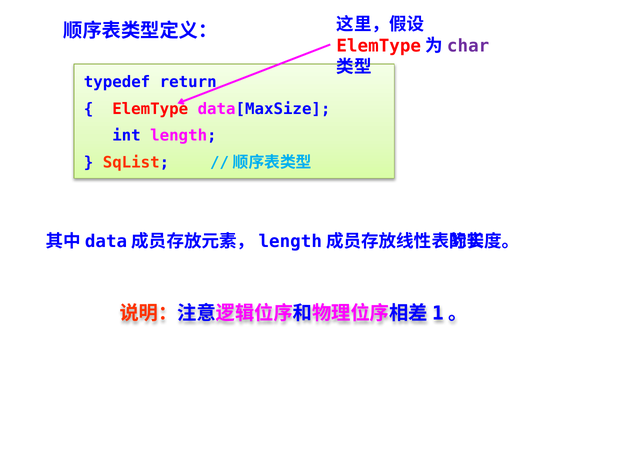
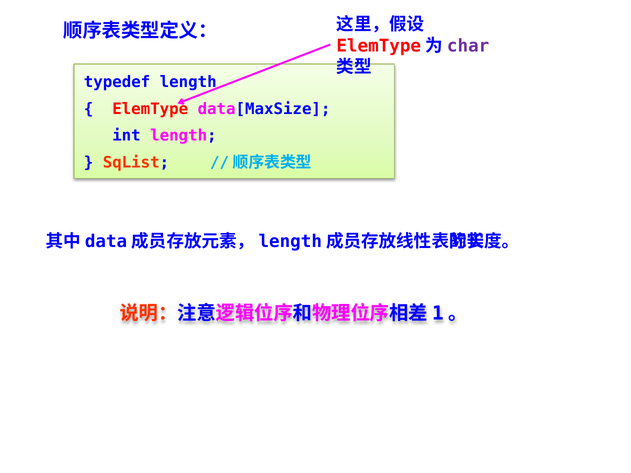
typedef return: return -> length
